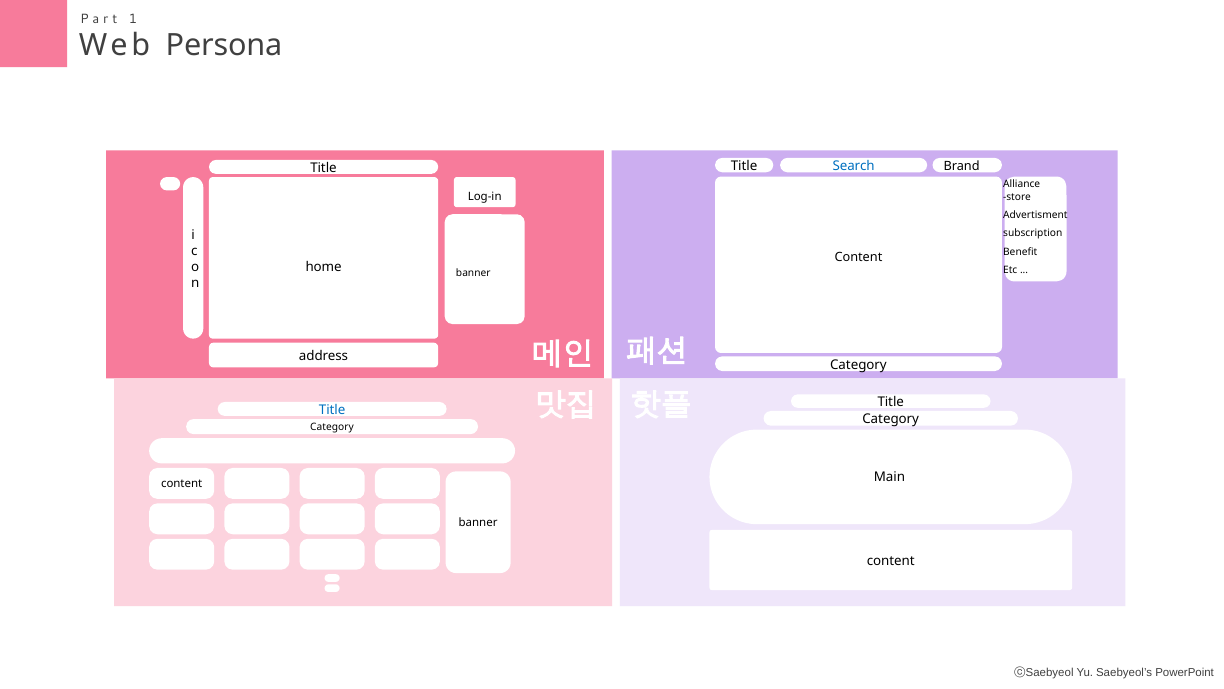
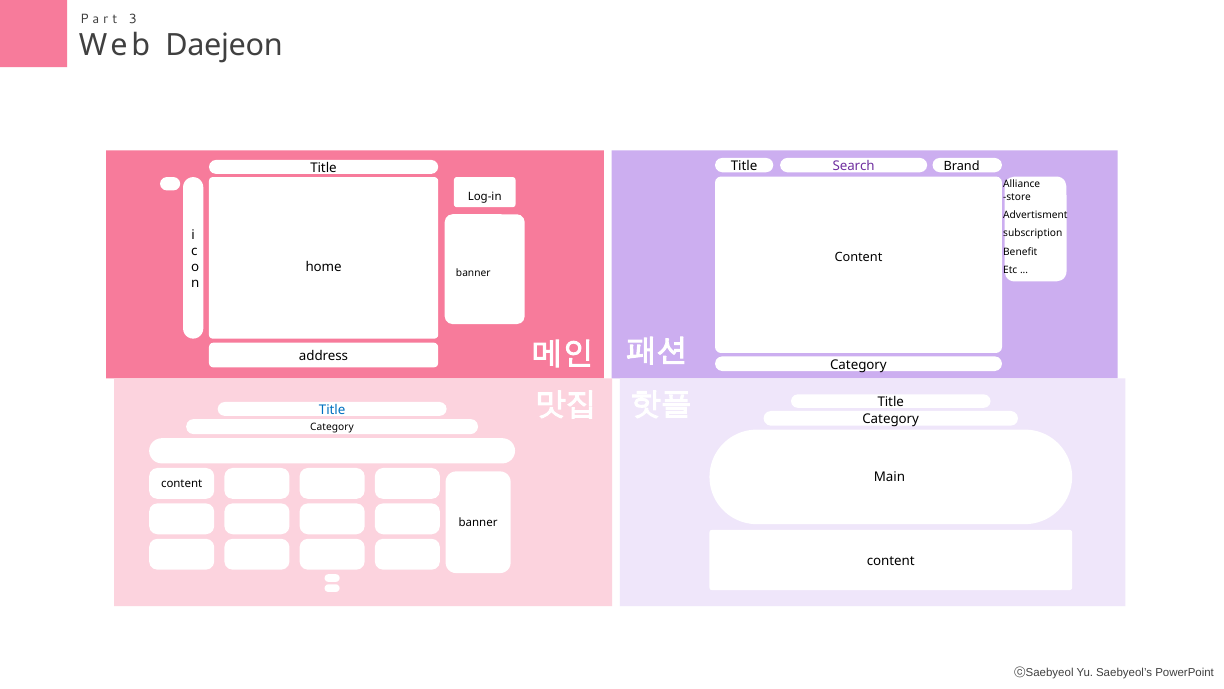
1: 1 -> 3
Persona: Persona -> Daejeon
Search colour: blue -> purple
